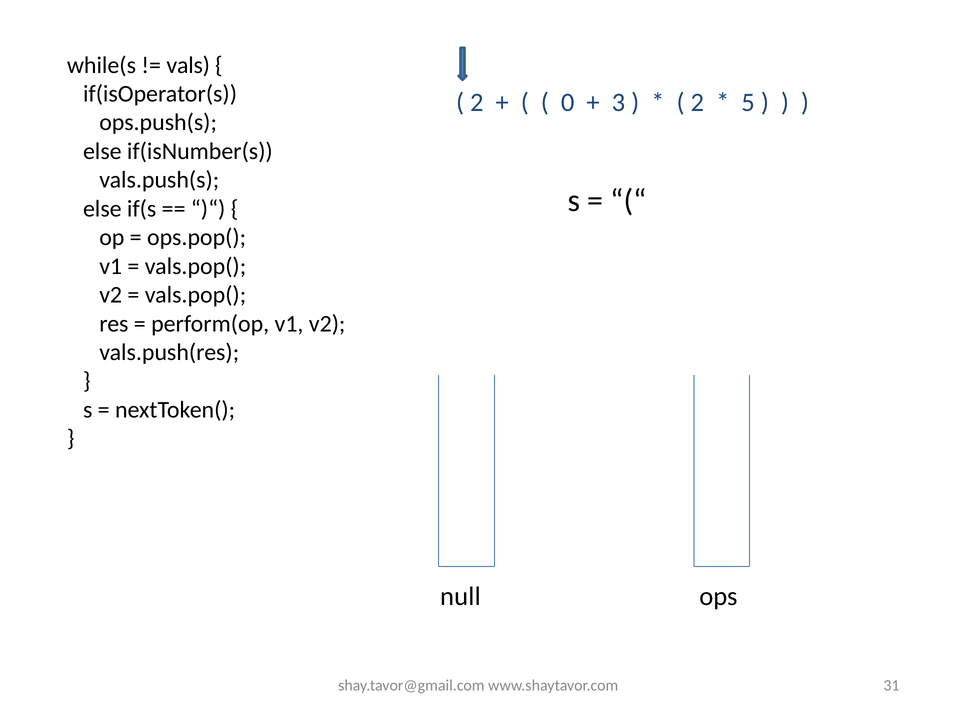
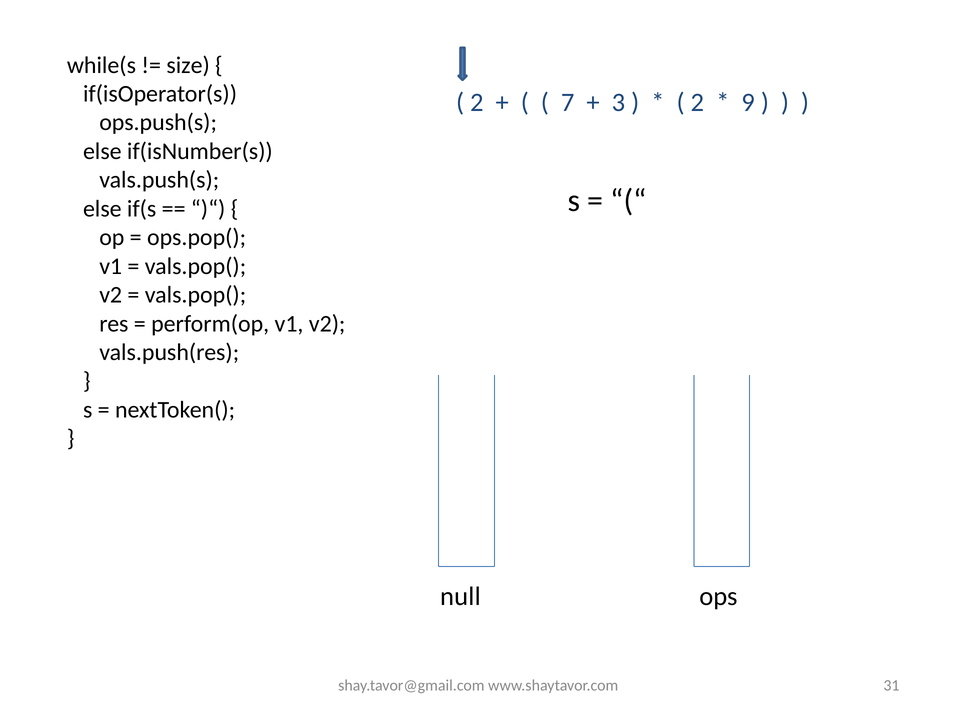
vals: vals -> size
0: 0 -> 7
5: 5 -> 9
